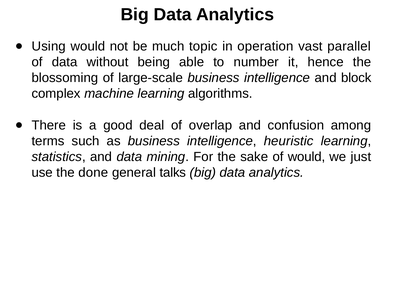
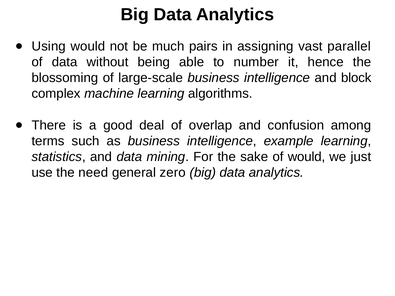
topic: topic -> pairs
operation: operation -> assigning
heuristic: heuristic -> example
done: done -> need
talks: talks -> zero
